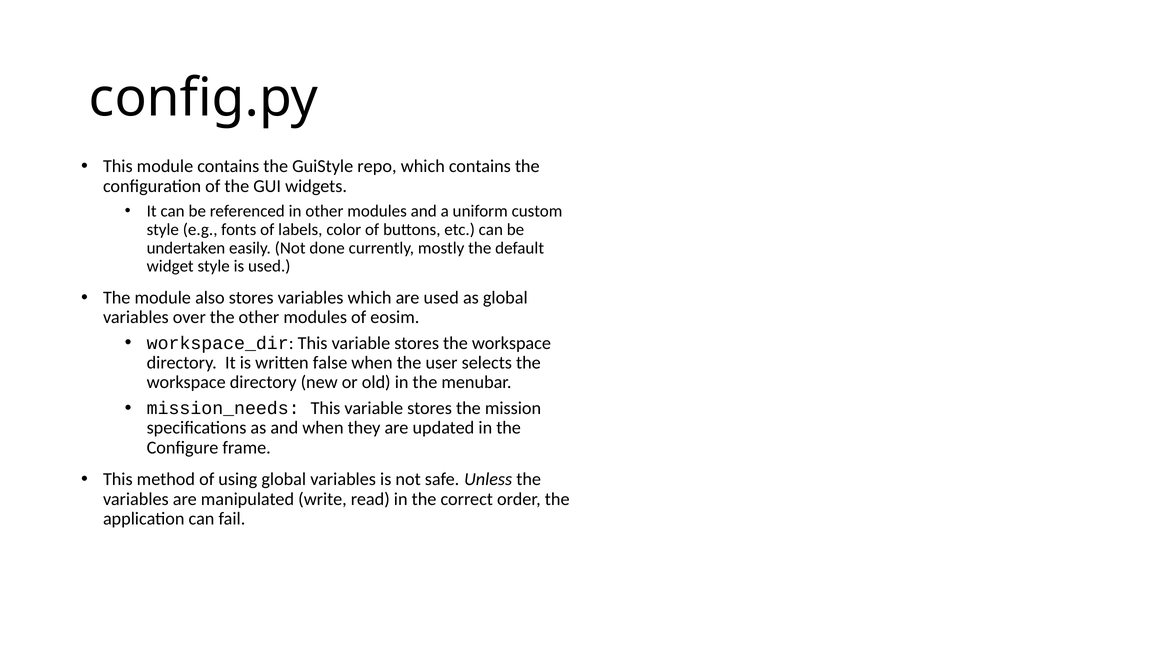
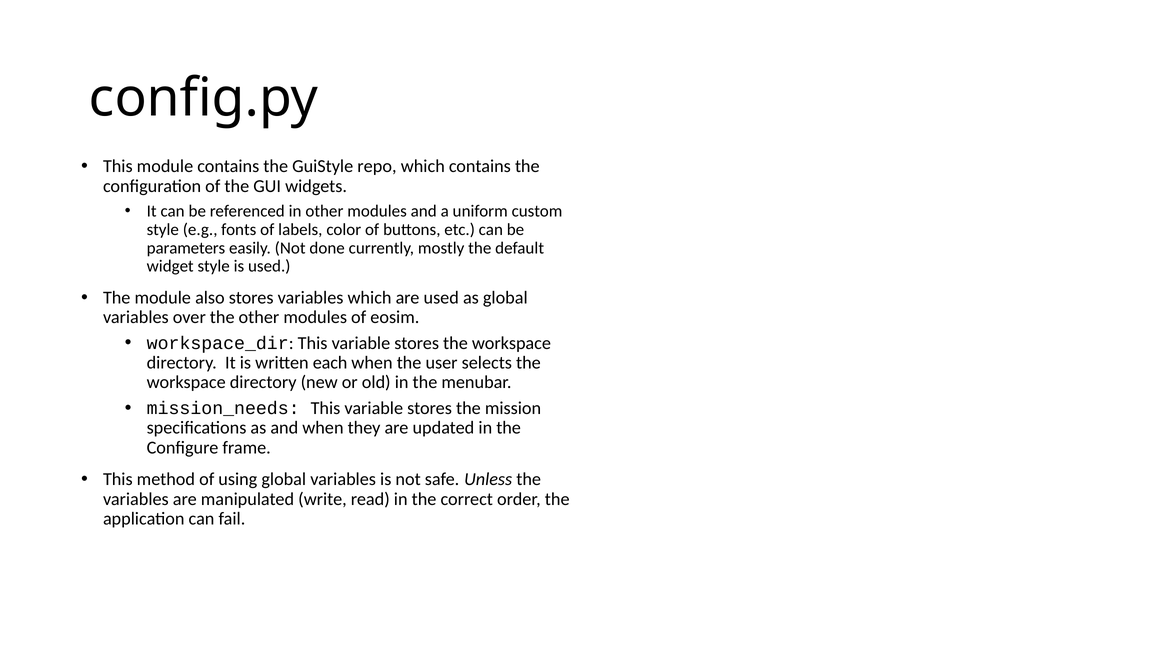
undertaken: undertaken -> parameters
false: false -> each
